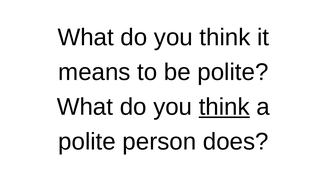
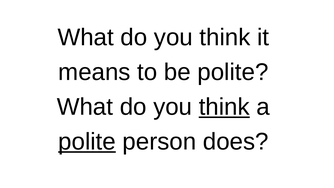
polite at (87, 141) underline: none -> present
